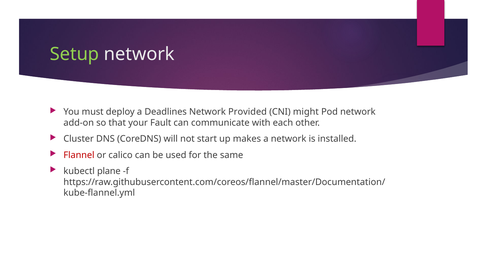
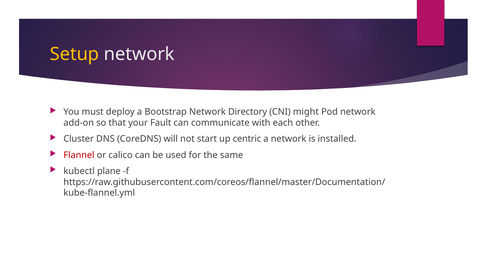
Setup colour: light green -> yellow
Deadlines: Deadlines -> Bootstrap
Provided: Provided -> Directory
makes: makes -> centric
